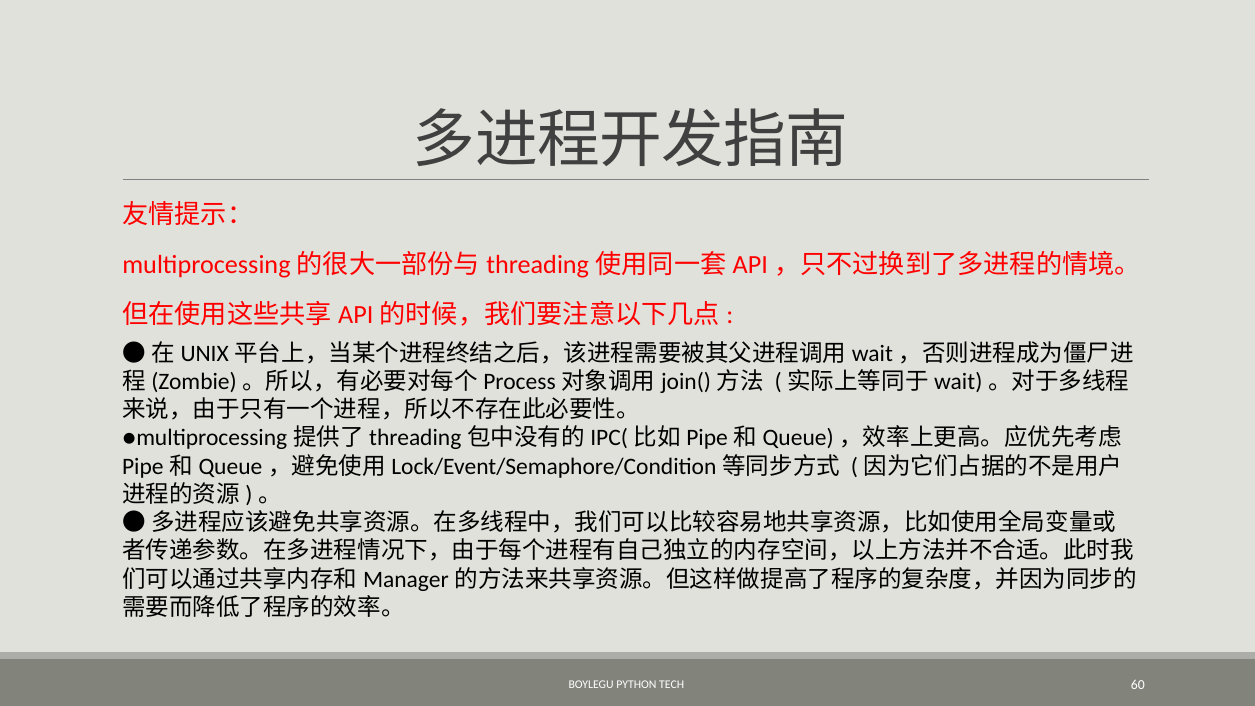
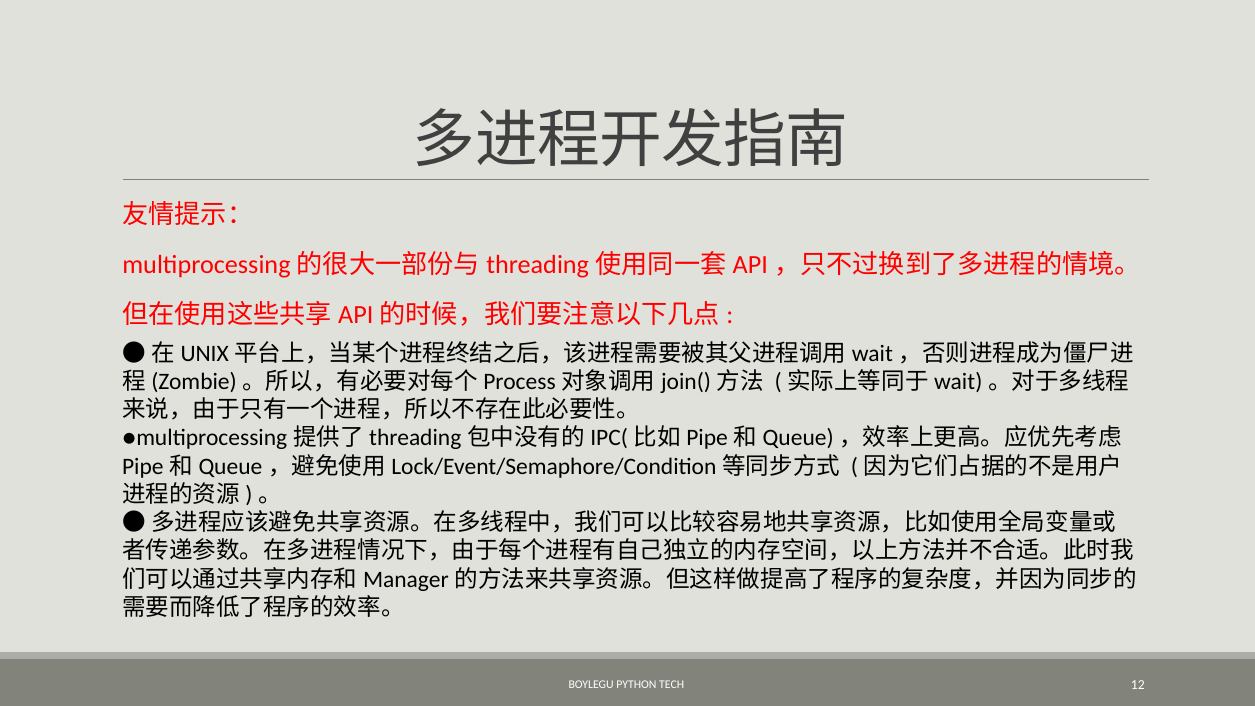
60: 60 -> 12
